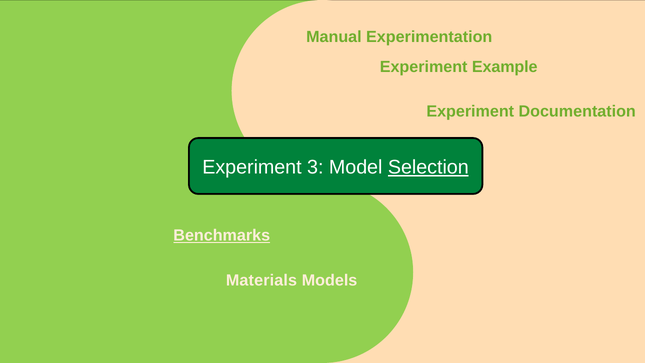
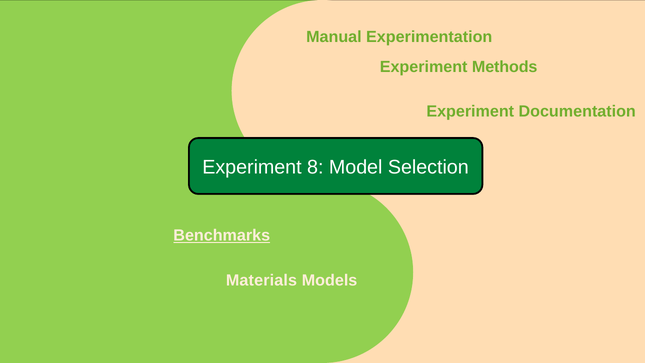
Example: Example -> Methods
3: 3 -> 8
Selection underline: present -> none
